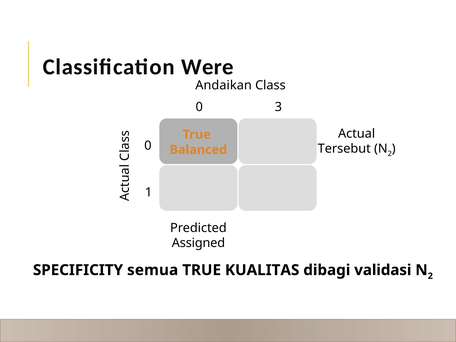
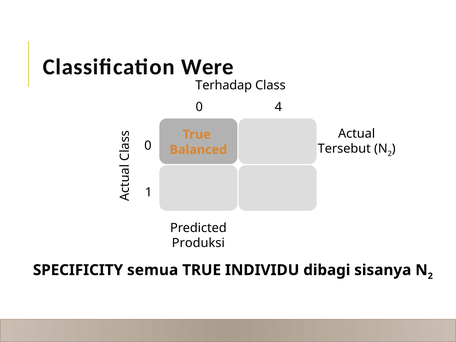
Andaikan: Andaikan -> Terhadap
3: 3 -> 4
Assigned: Assigned -> Produksi
KUALITAS: KUALITAS -> INDIVIDU
validasi: validasi -> sisanya
